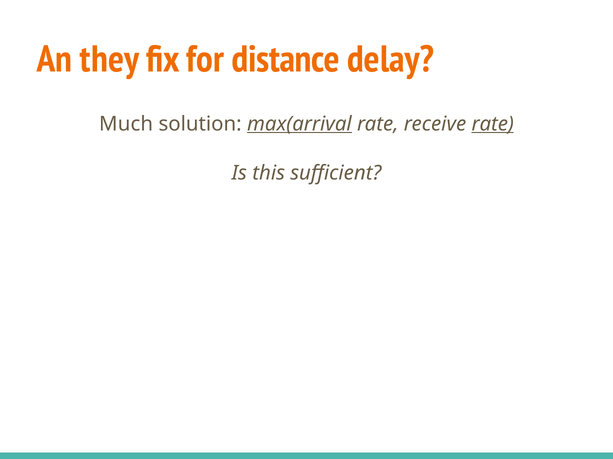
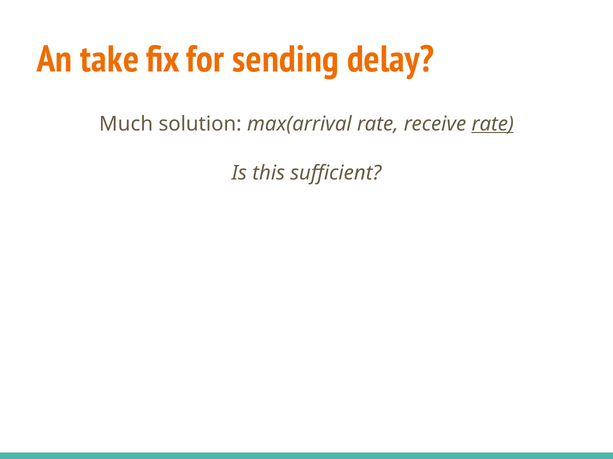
they: they -> take
distance: distance -> sending
max(arrival underline: present -> none
